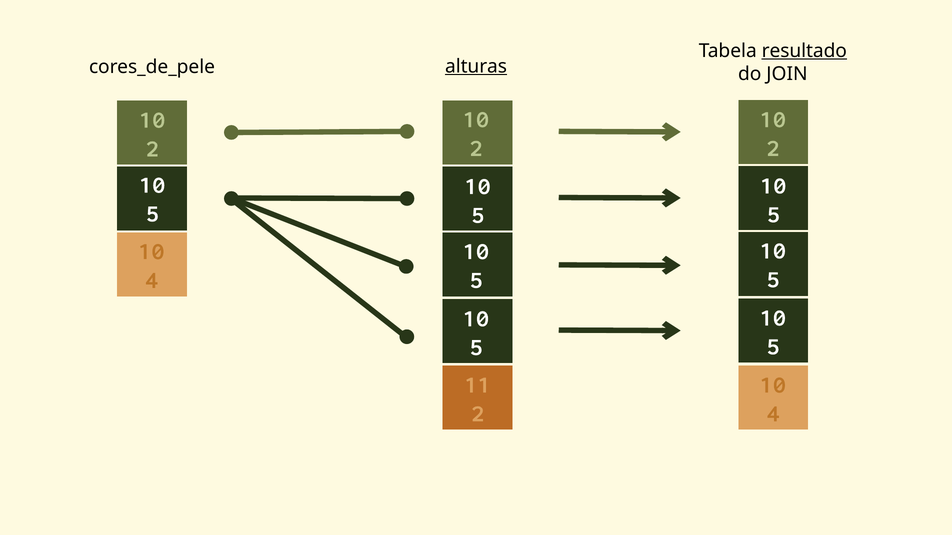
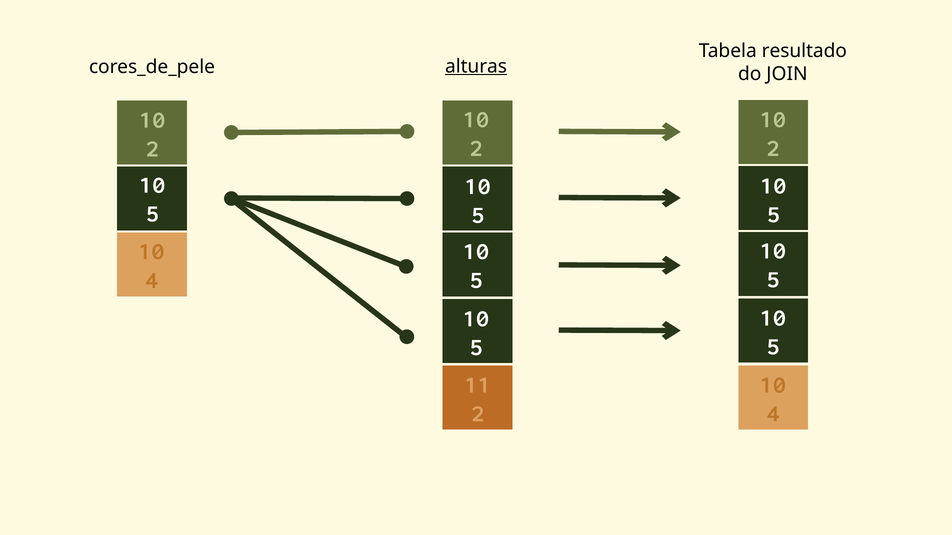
resultado underline: present -> none
